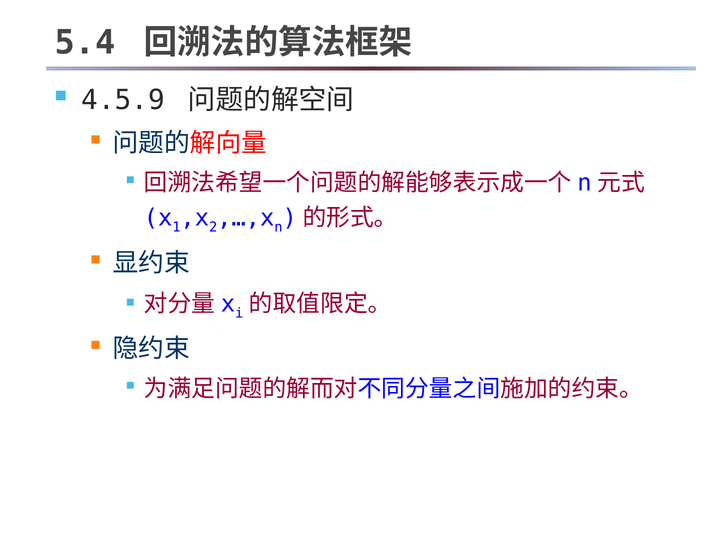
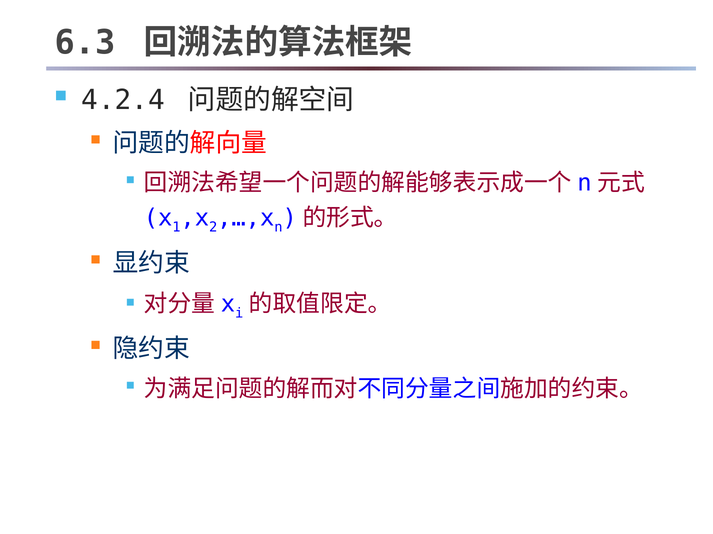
5.4: 5.4 -> 6.3
4.5.9: 4.5.9 -> 4.2.4
